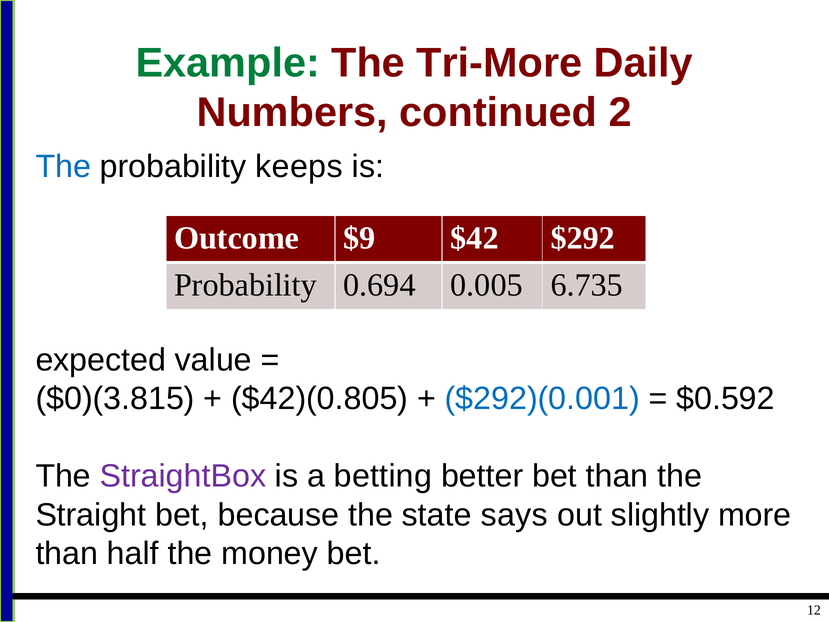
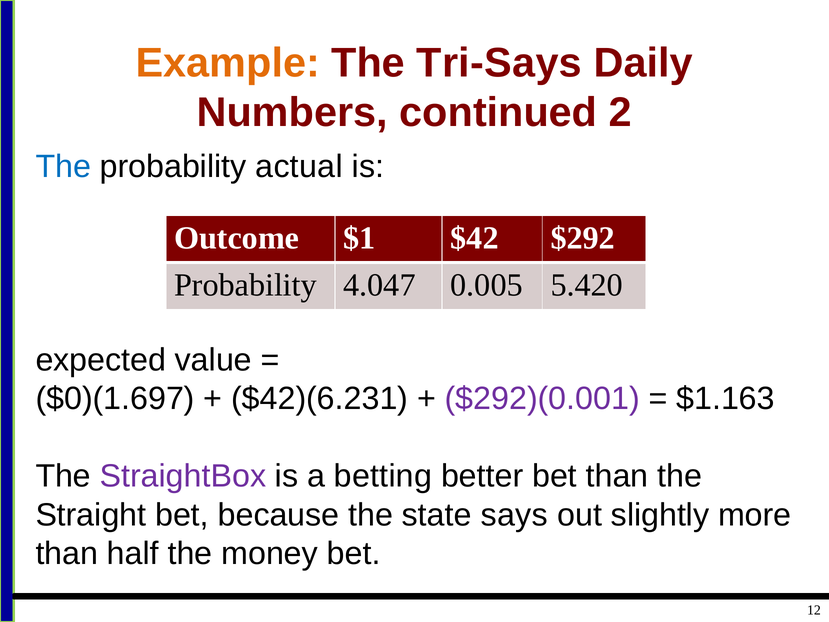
Example colour: green -> orange
Tri-More: Tri-More -> Tri-Says
keeps: keeps -> actual
$9: $9 -> $1
0.694: 0.694 -> 4.047
6.735: 6.735 -> 5.420
$0)(3.815: $0)(3.815 -> $0)(1.697
$42)(0.805: $42)(0.805 -> $42)(6.231
$292)(0.001 colour: blue -> purple
$0.592: $0.592 -> $1.163
